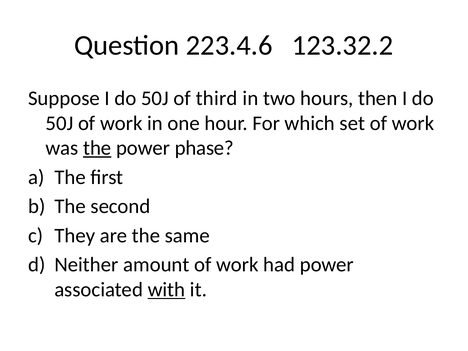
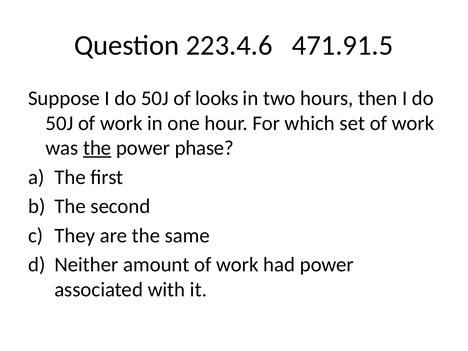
123.32.2: 123.32.2 -> 471.91.5
third: third -> looks
with underline: present -> none
